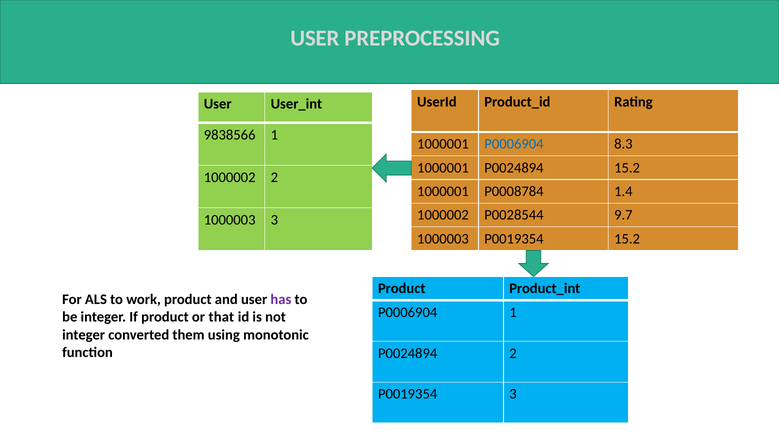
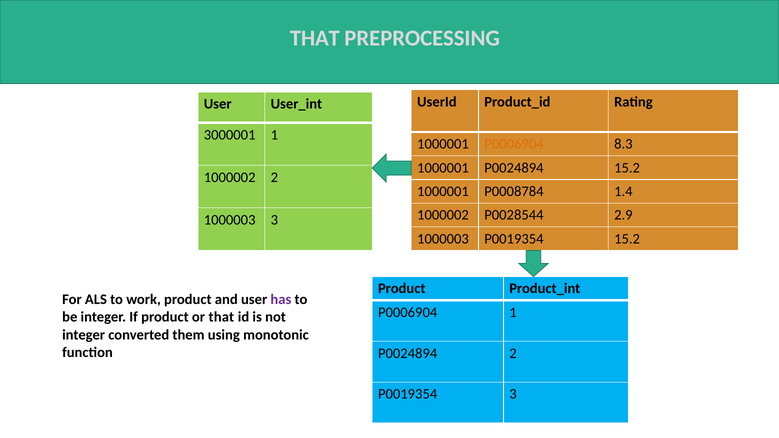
USER at (315, 38): USER -> THAT
9838566: 9838566 -> 3000001
P0006904 at (514, 144) colour: blue -> orange
9.7: 9.7 -> 2.9
